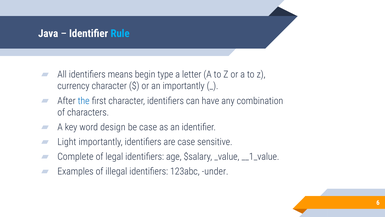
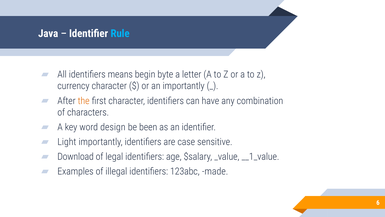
type: type -> byte
the colour: blue -> orange
be case: case -> been
Complete: Complete -> Download
under: under -> made
